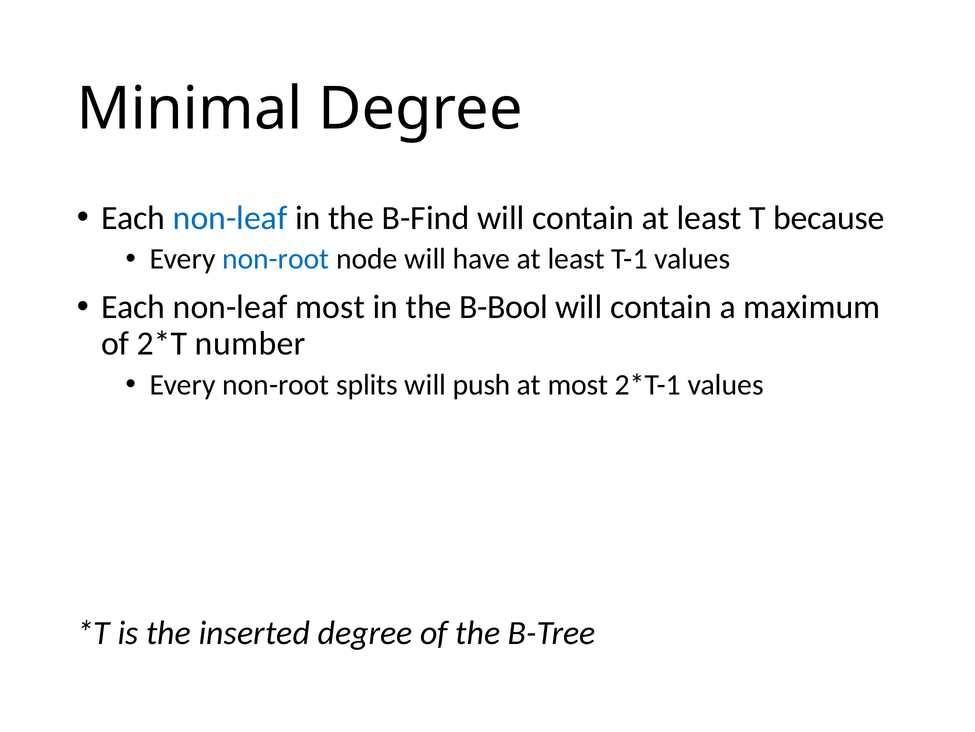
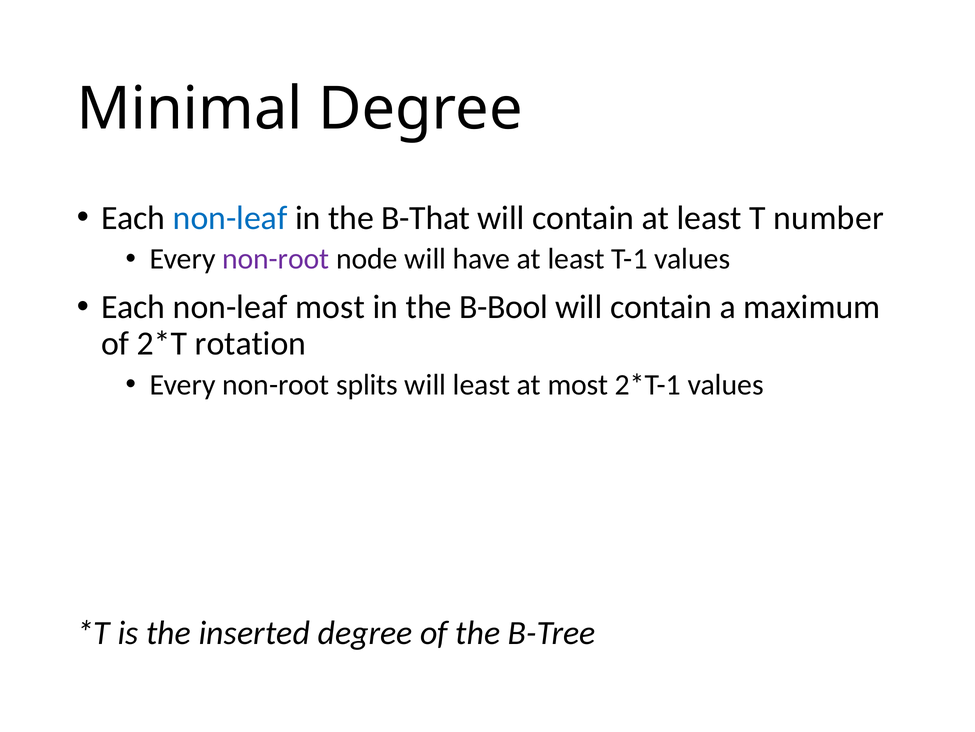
B-Find: B-Find -> B-That
because: because -> number
non-root at (276, 259) colour: blue -> purple
number: number -> rotation
will push: push -> least
